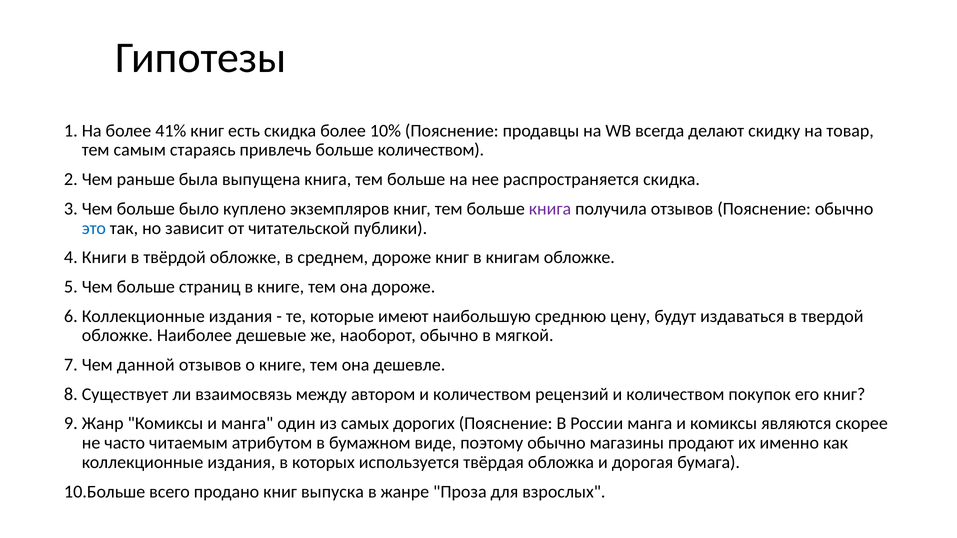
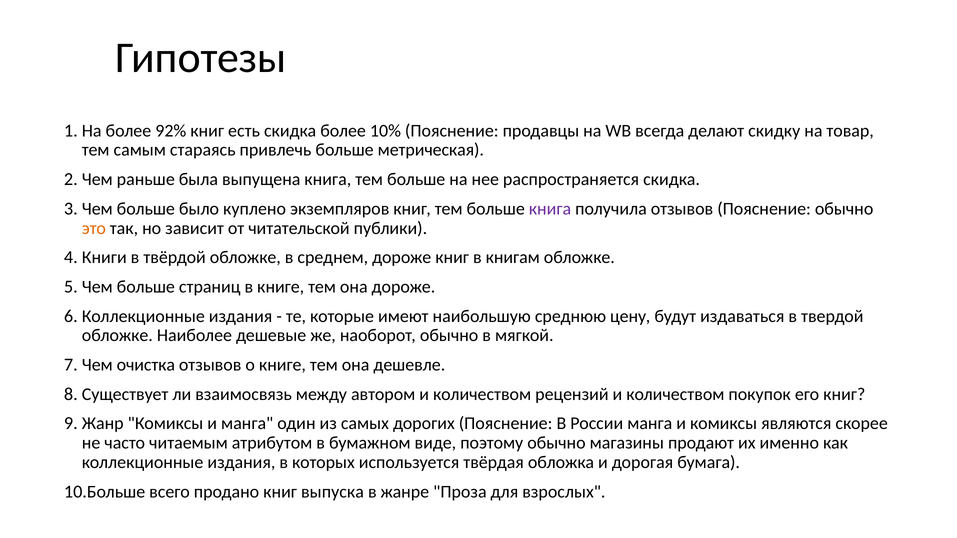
41%: 41% -> 92%
больше количеством: количеством -> метрическая
это colour: blue -> orange
данной: данной -> очистка
